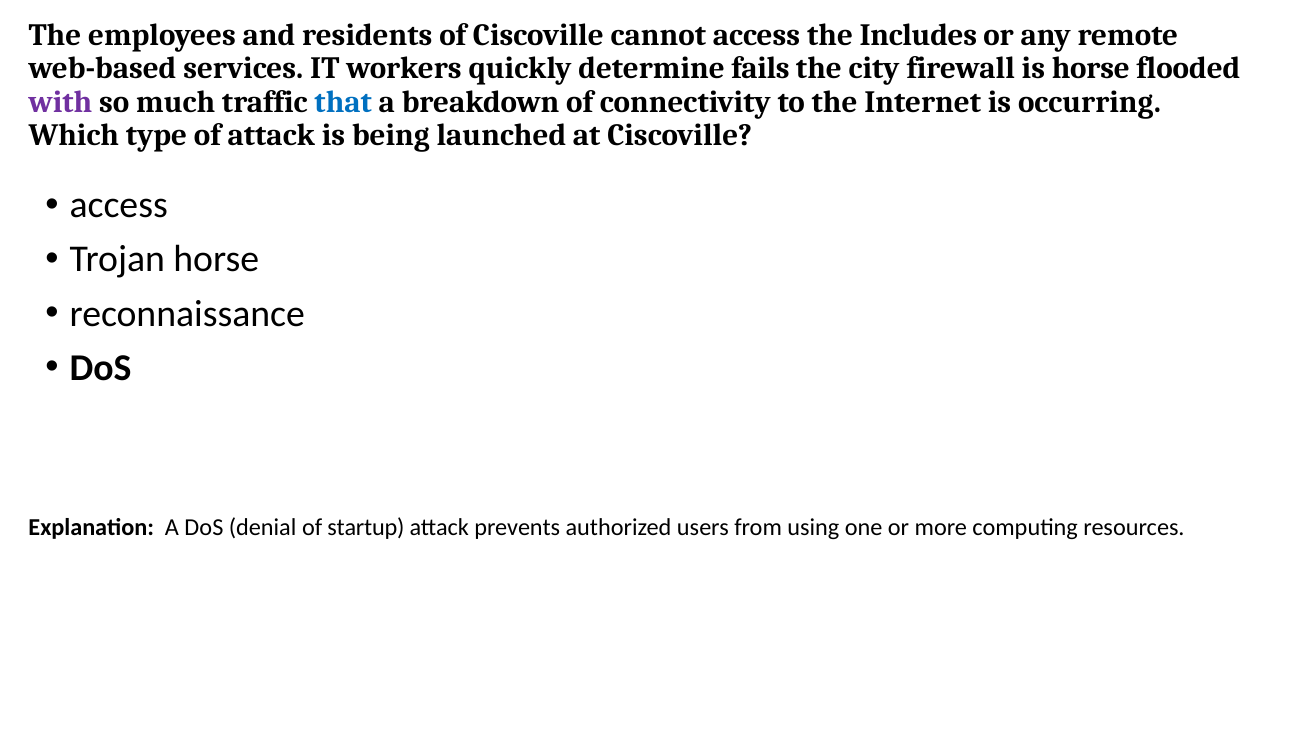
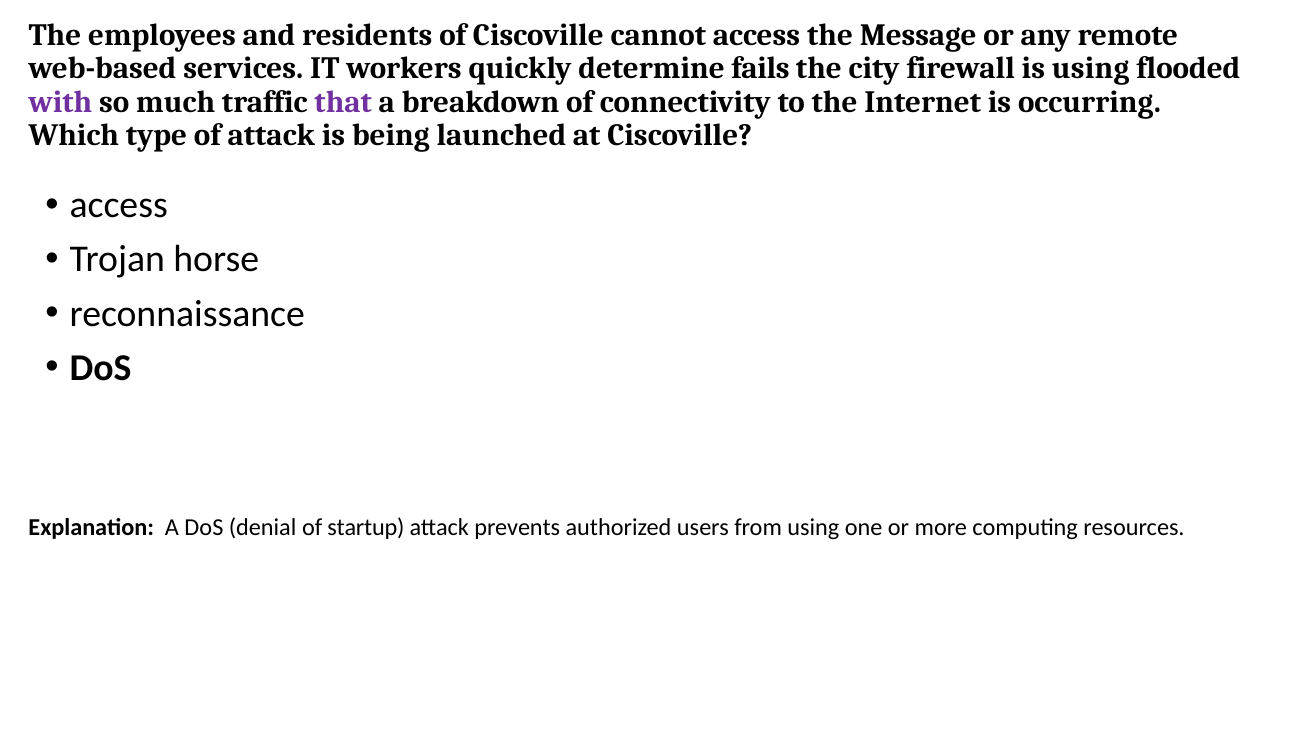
Includes: Includes -> Message
is horse: horse -> using
that colour: blue -> purple
